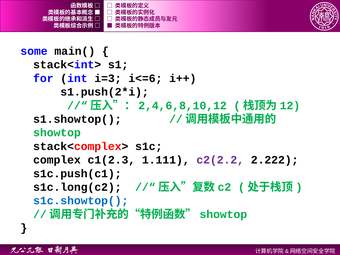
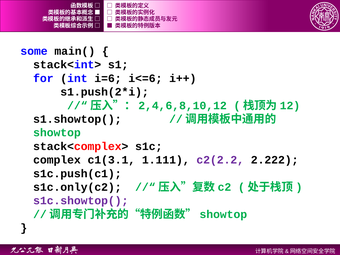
i=3: i=3 -> i=6
c1(2.3: c1(2.3 -> c1(3.1
s1c.long(c2: s1c.long(c2 -> s1c.only(c2
s1c.showtop( colour: blue -> purple
